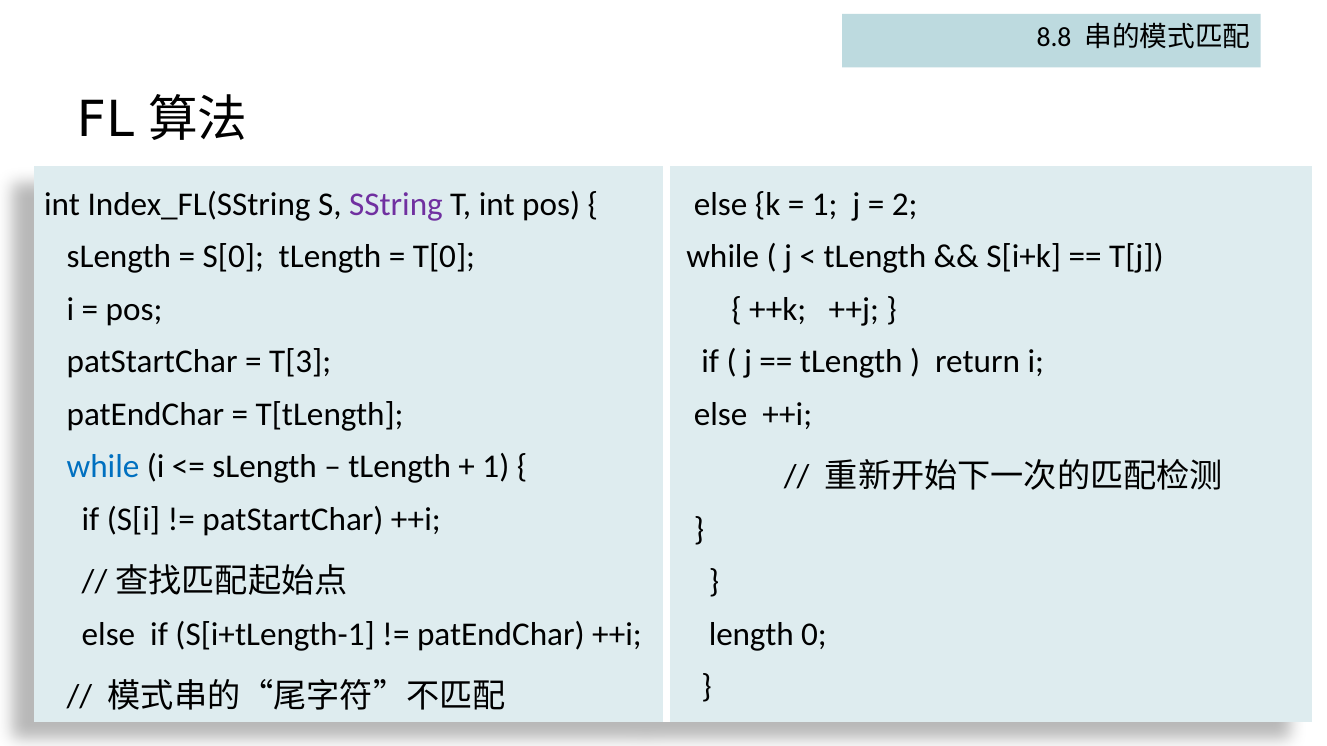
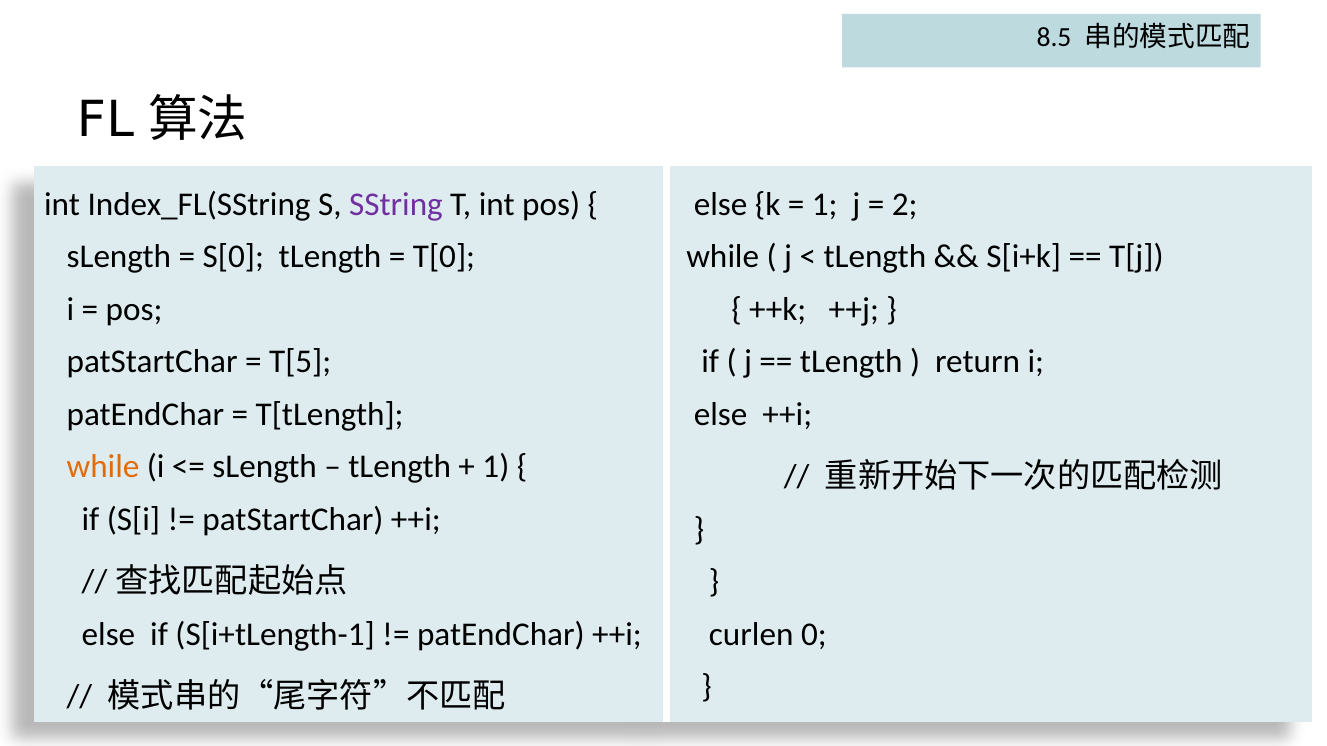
8.8: 8.8 -> 8.5
T[3: T[3 -> T[5
while at (103, 467) colour: blue -> orange
length: length -> curlen
